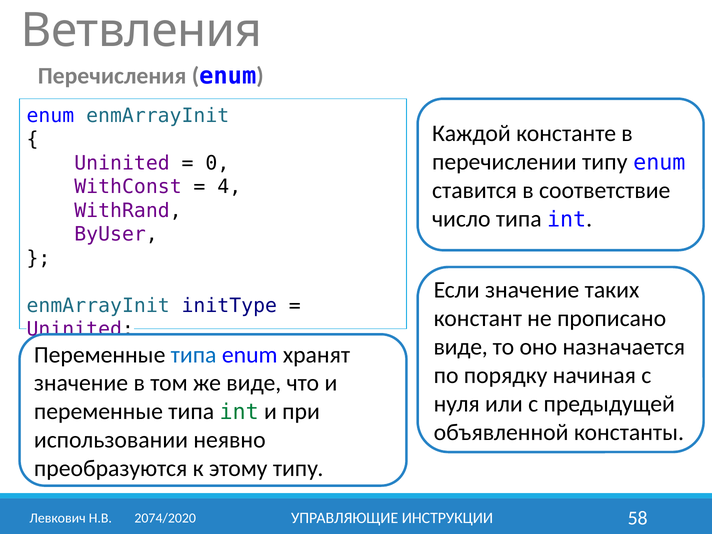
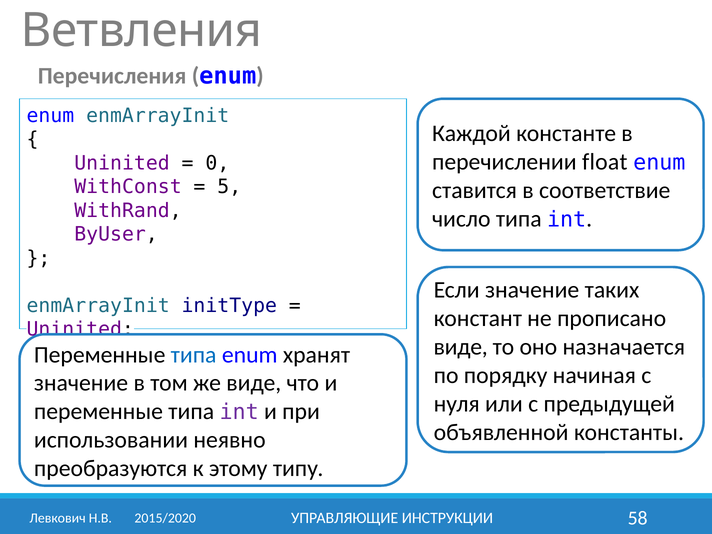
перечислении типу: типу -> float
4: 4 -> 5
int at (239, 412) colour: green -> purple
2074/2020: 2074/2020 -> 2015/2020
